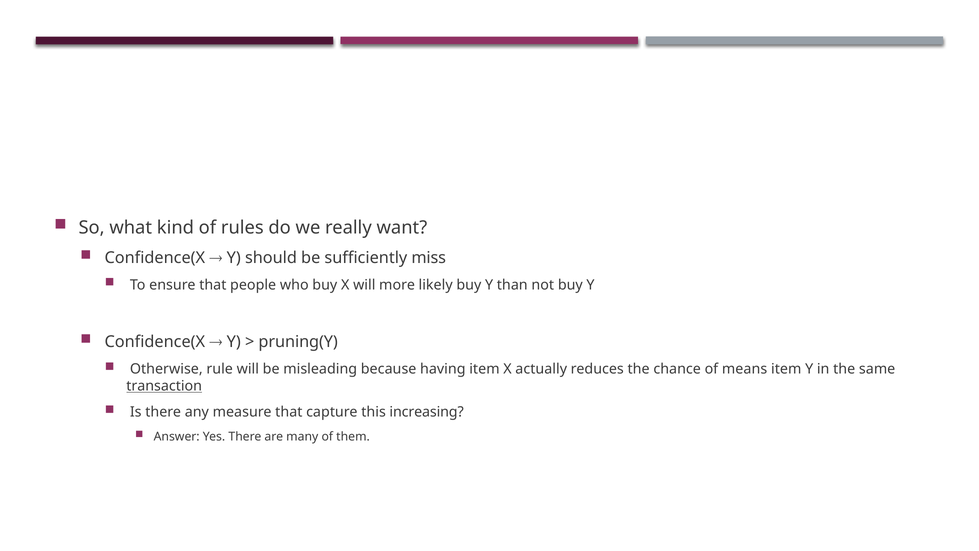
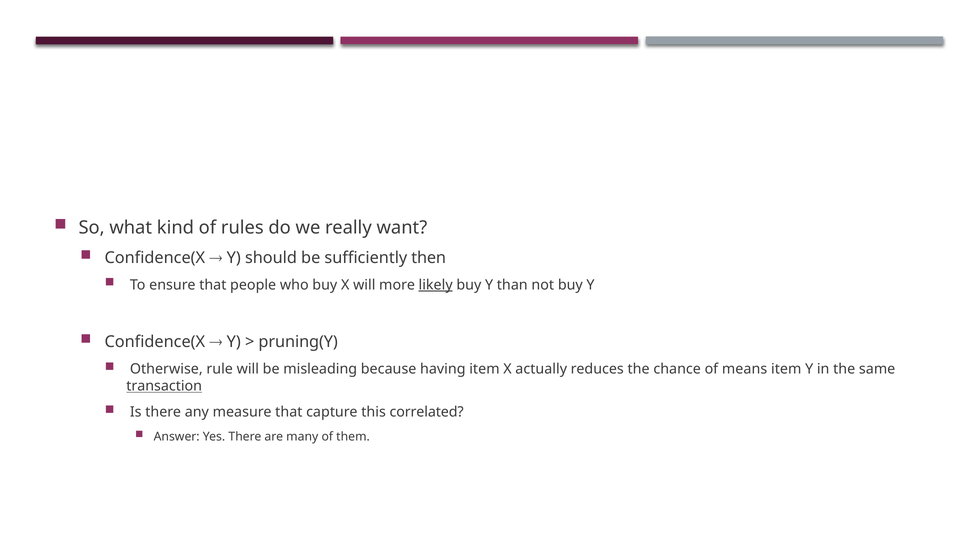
miss: miss -> then
likely underline: none -> present
increasing: increasing -> correlated
